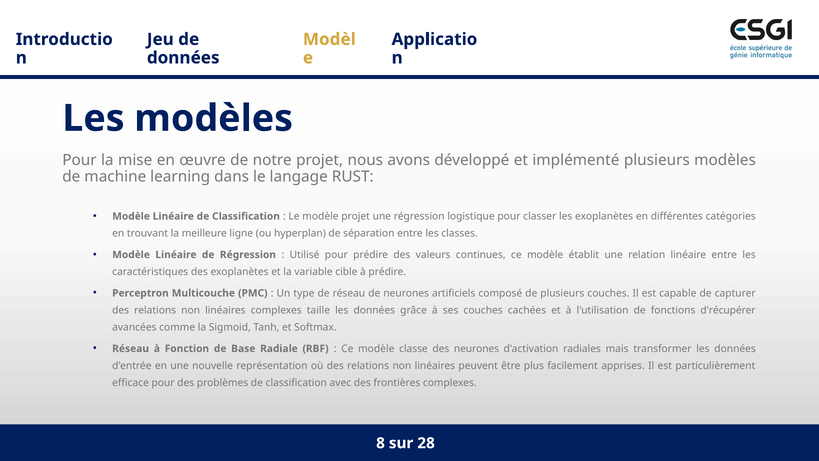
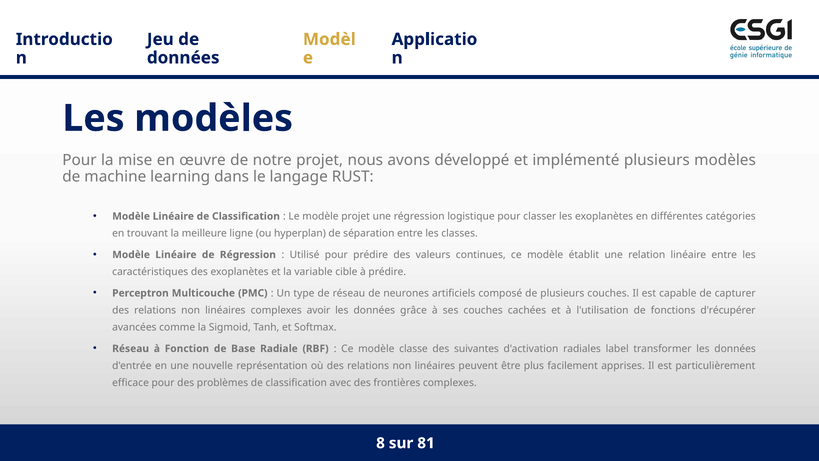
taille: taille -> avoir
des neurones: neurones -> suivantes
mais: mais -> label
28: 28 -> 81
